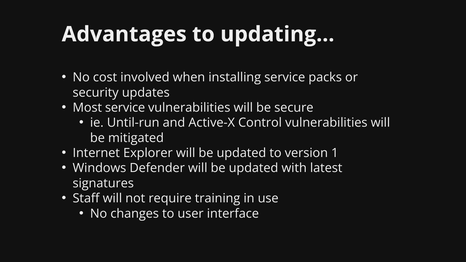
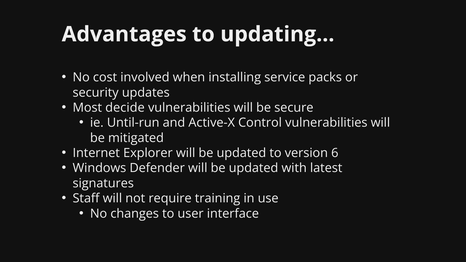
Most service: service -> decide
1: 1 -> 6
